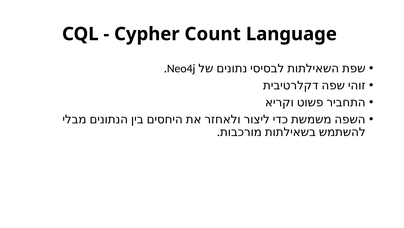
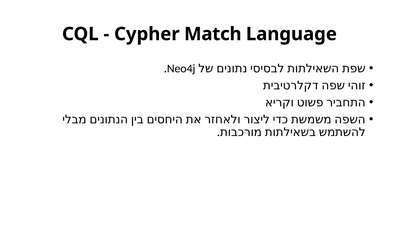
Count: Count -> Match
